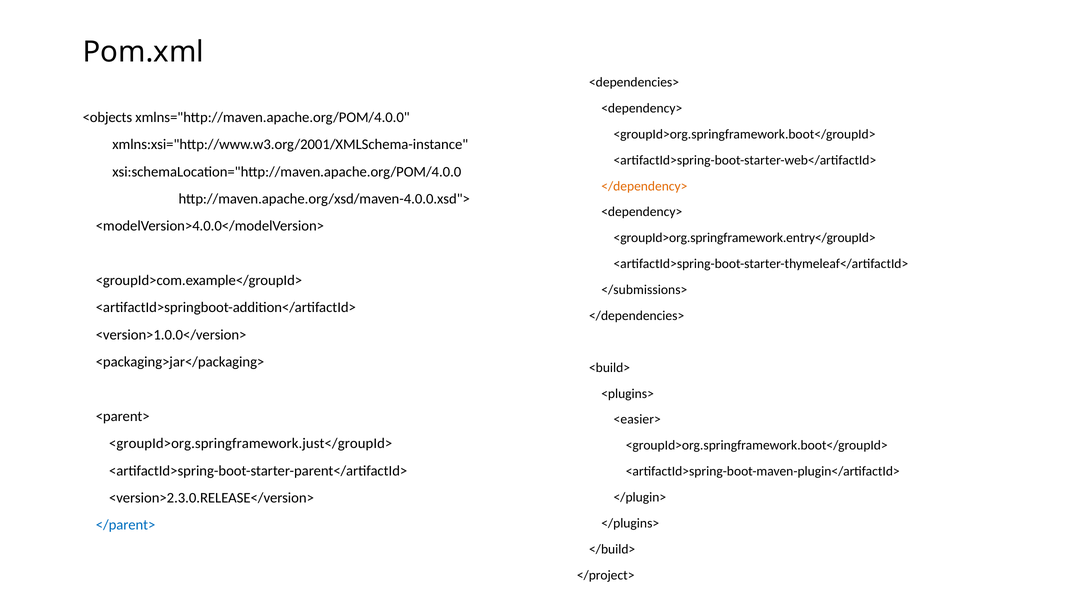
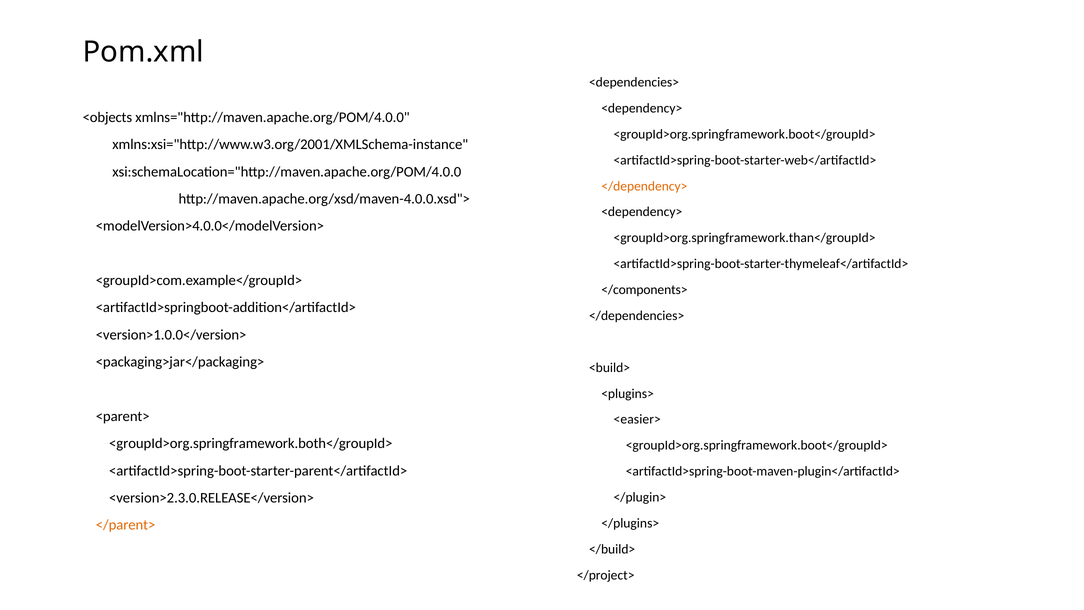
<groupId>org.springframework.entry</groupId>: <groupId>org.springframework.entry</groupId> -> <groupId>org.springframework.than</groupId>
</submissions>: </submissions> -> </components>
<groupId>org.springframework.just</groupId>: <groupId>org.springframework.just</groupId> -> <groupId>org.springframework.both</groupId>
</parent> colour: blue -> orange
